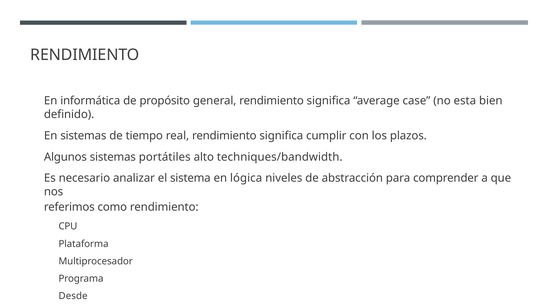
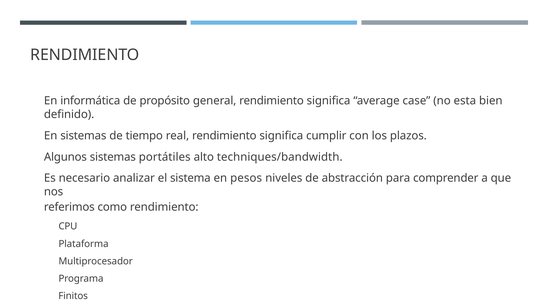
lógica: lógica -> pesos
Desde: Desde -> Finitos
